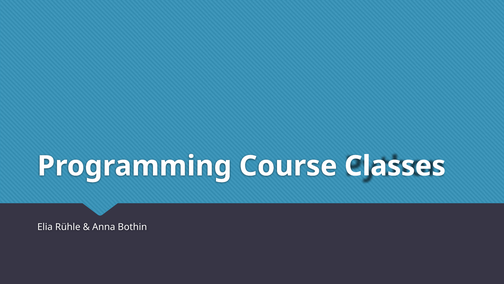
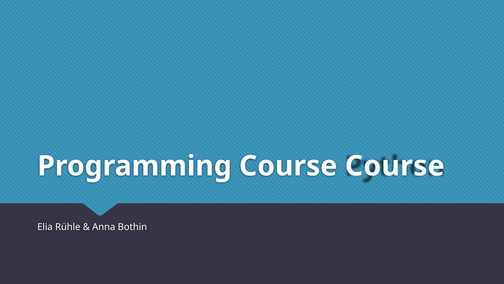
Course Classes: Classes -> Course
